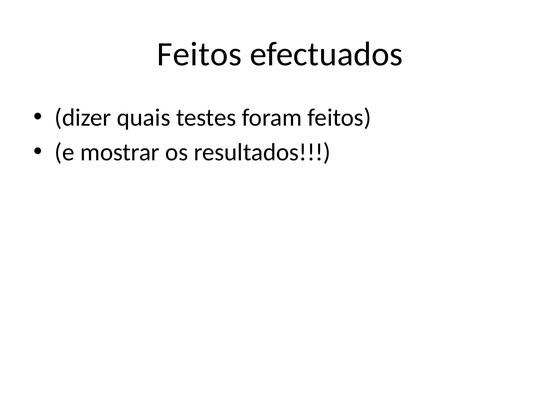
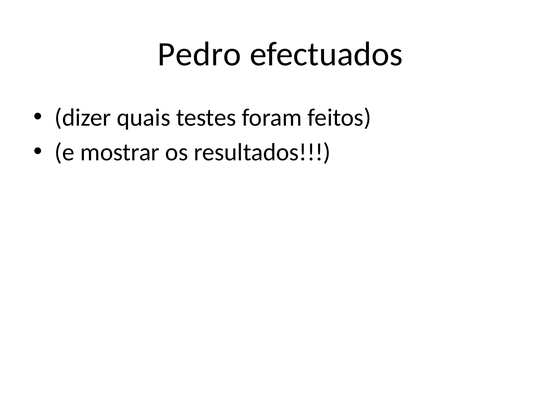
Feitos at (199, 54): Feitos -> Pedro
